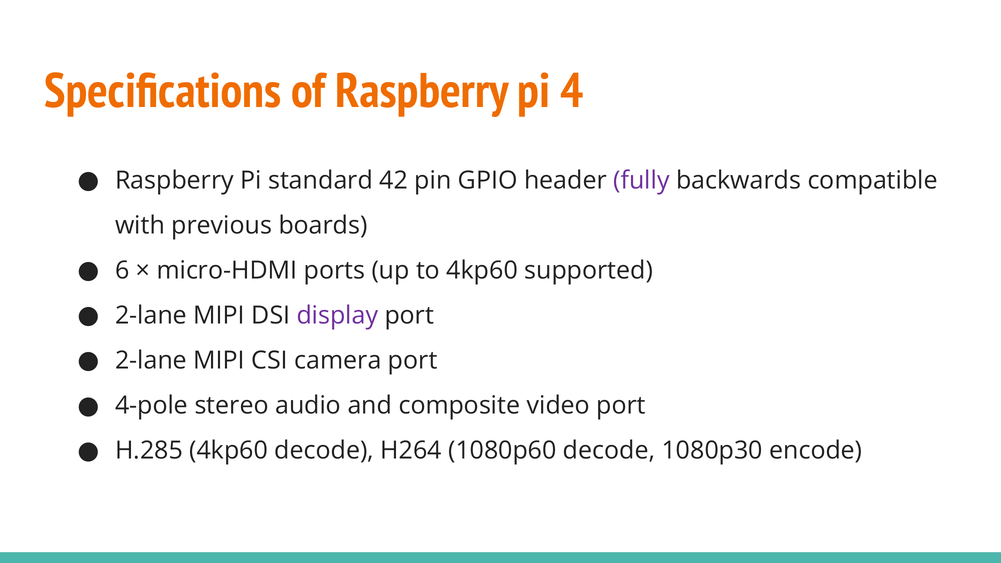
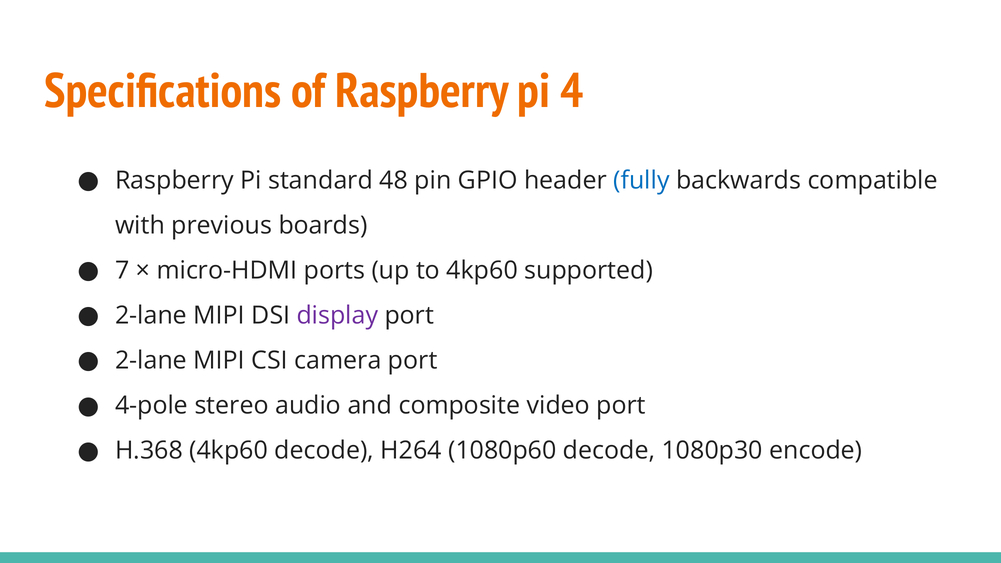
42: 42 -> 48
fully colour: purple -> blue
6: 6 -> 7
H.285: H.285 -> H.368
